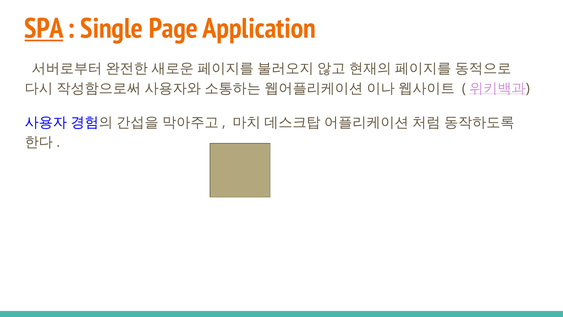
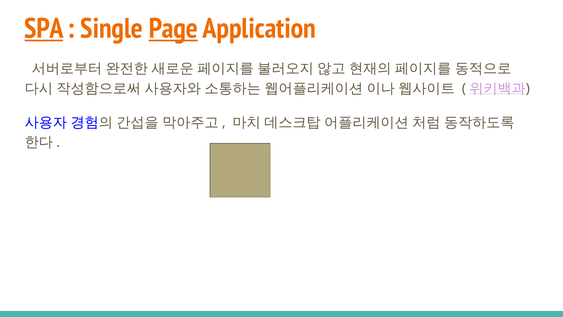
Page underline: none -> present
